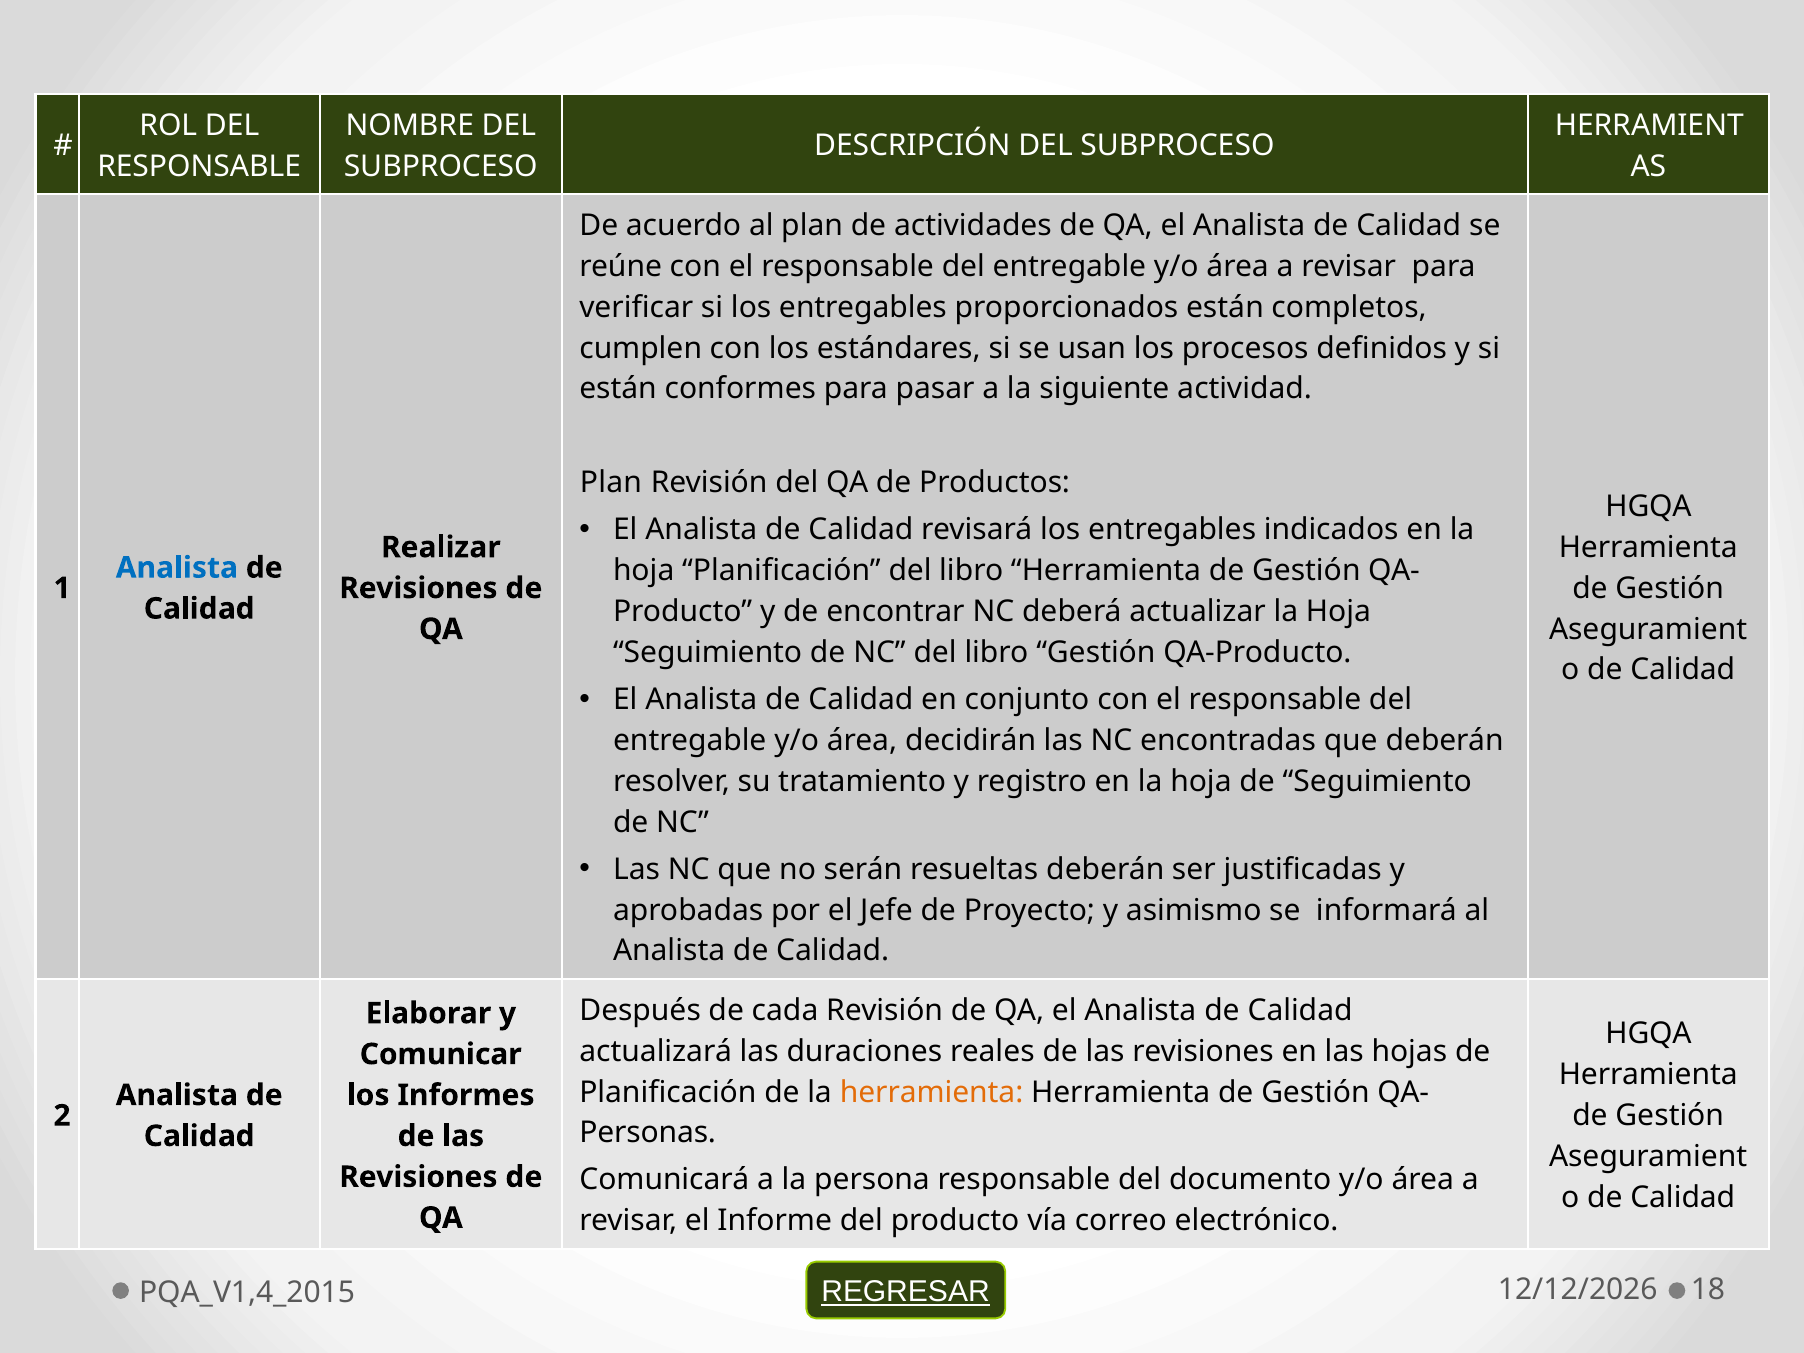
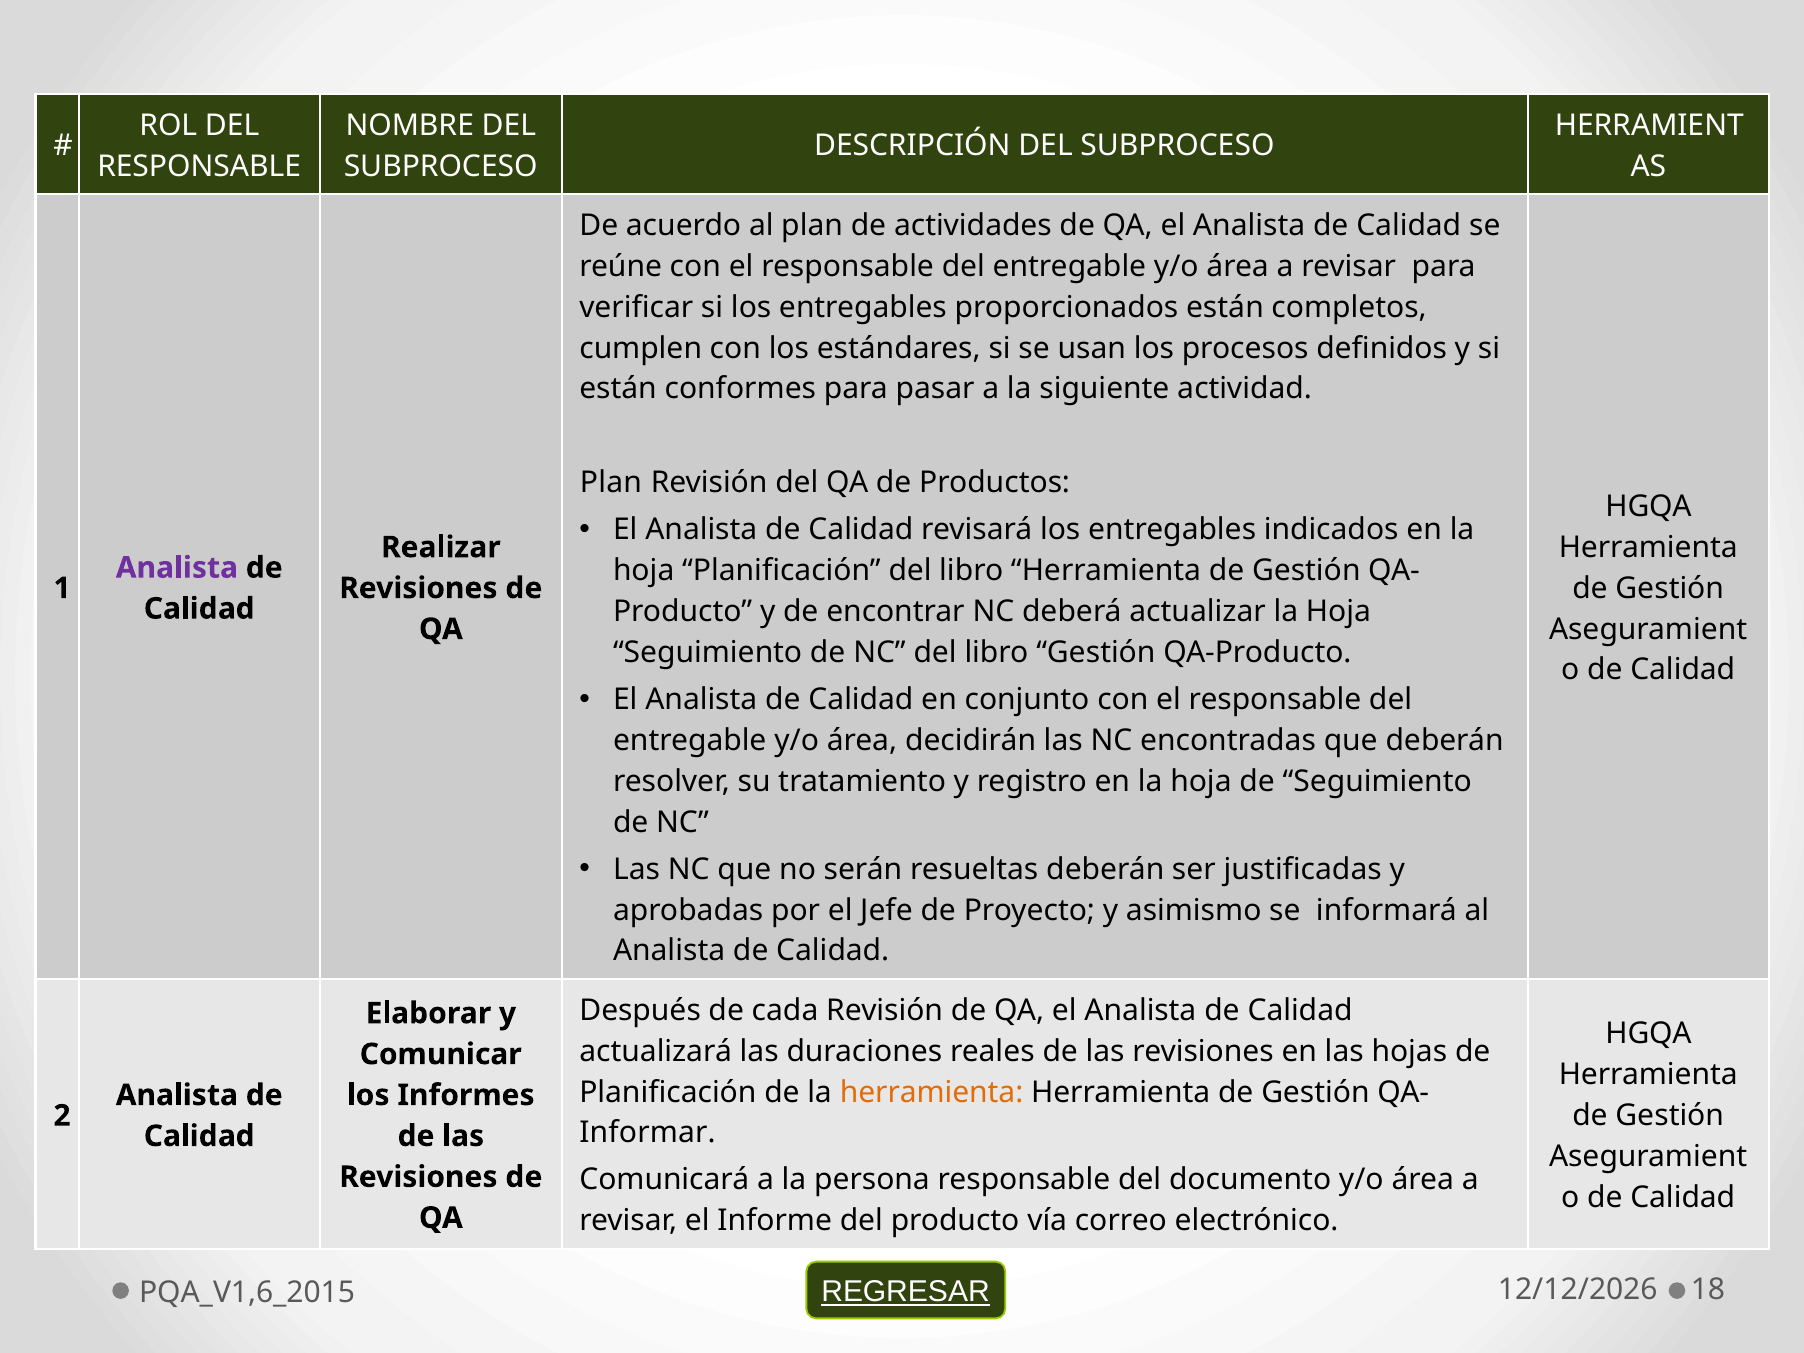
Analista at (177, 568) colour: blue -> purple
Personas: Personas -> Informar
PQA_V1,4_2015: PQA_V1,4_2015 -> PQA_V1,6_2015
